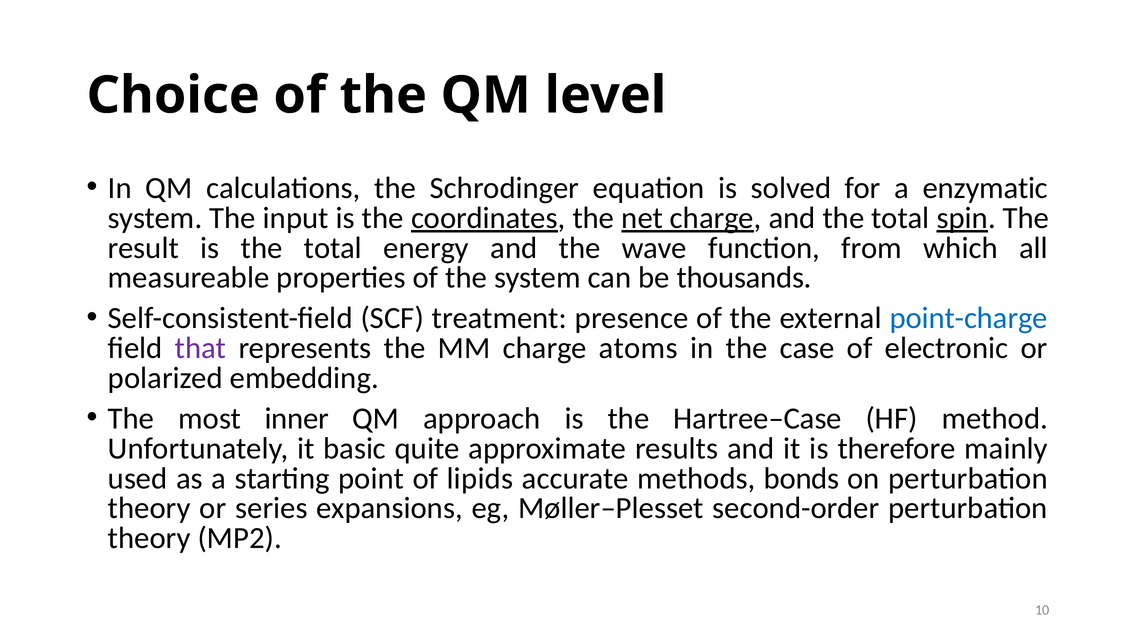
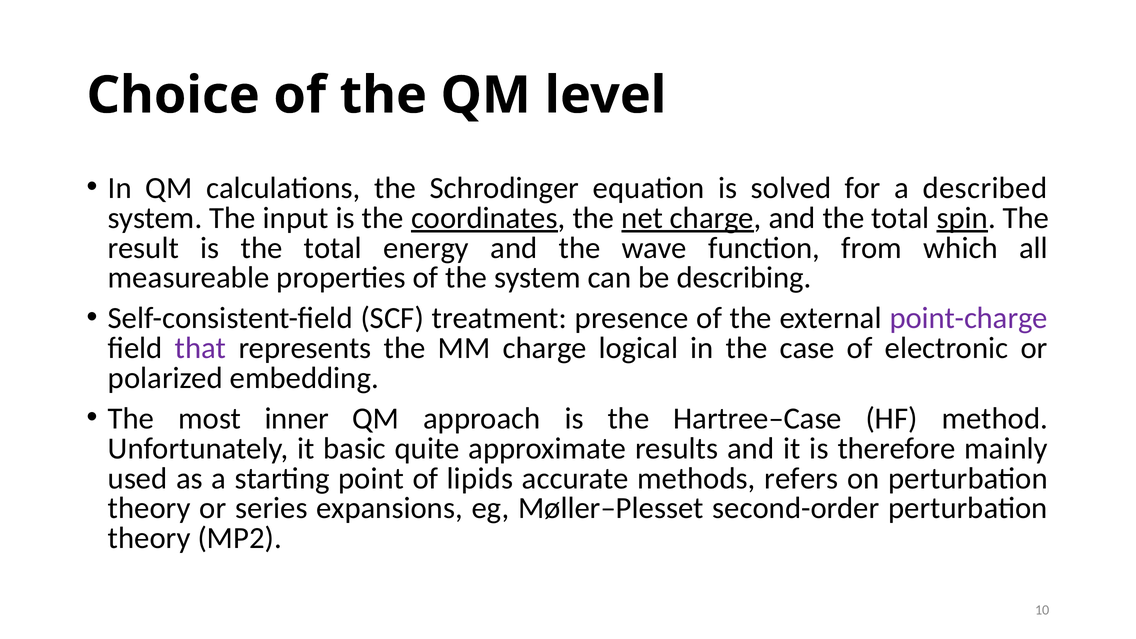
enzymatic: enzymatic -> described
thousands: thousands -> describing
point-charge colour: blue -> purple
atoms: atoms -> logical
bonds: bonds -> refers
